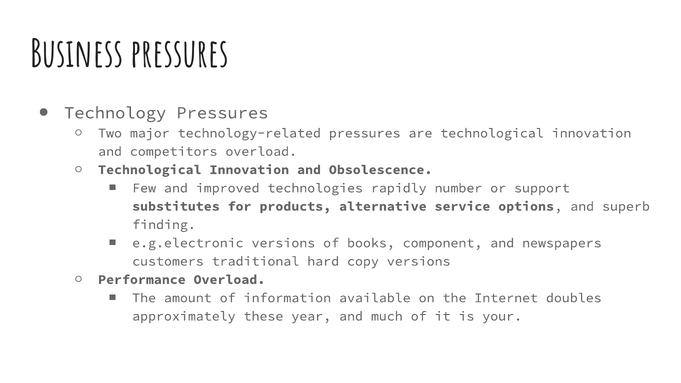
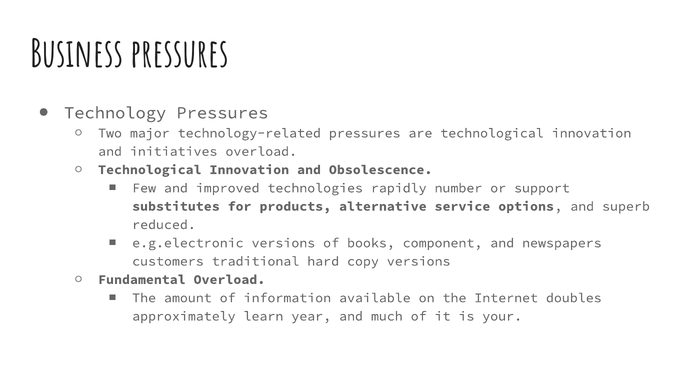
competitors: competitors -> initiatives
finding: finding -> reduced
Performance: Performance -> Fundamental
these: these -> learn
